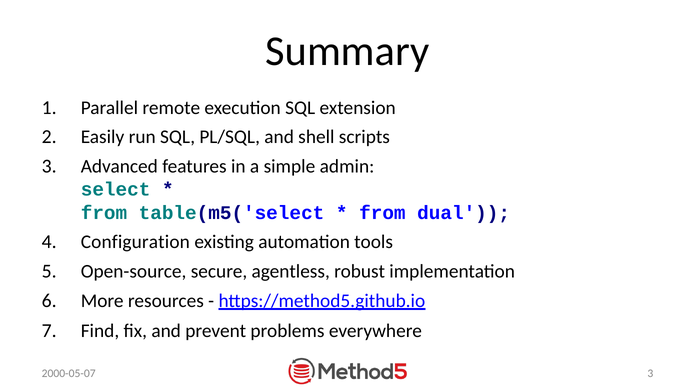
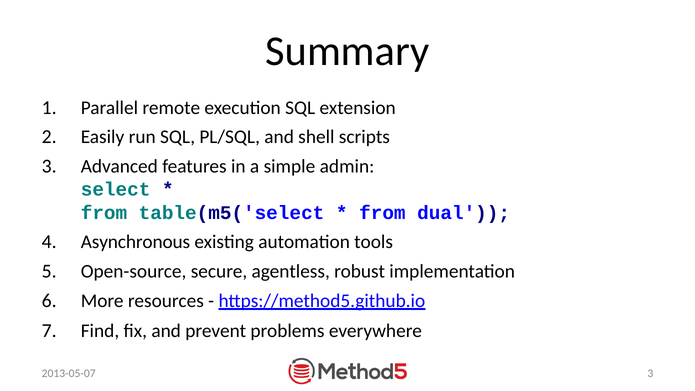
Configuration: Configuration -> Asynchronous
2000-05-07: 2000-05-07 -> 2013-05-07
